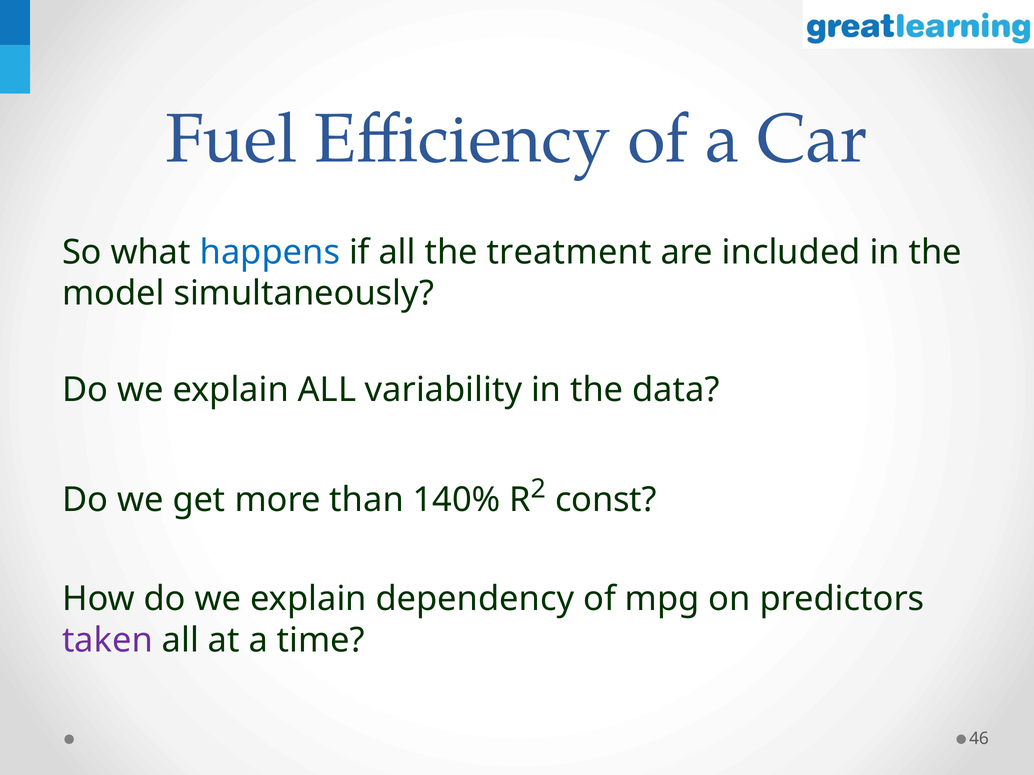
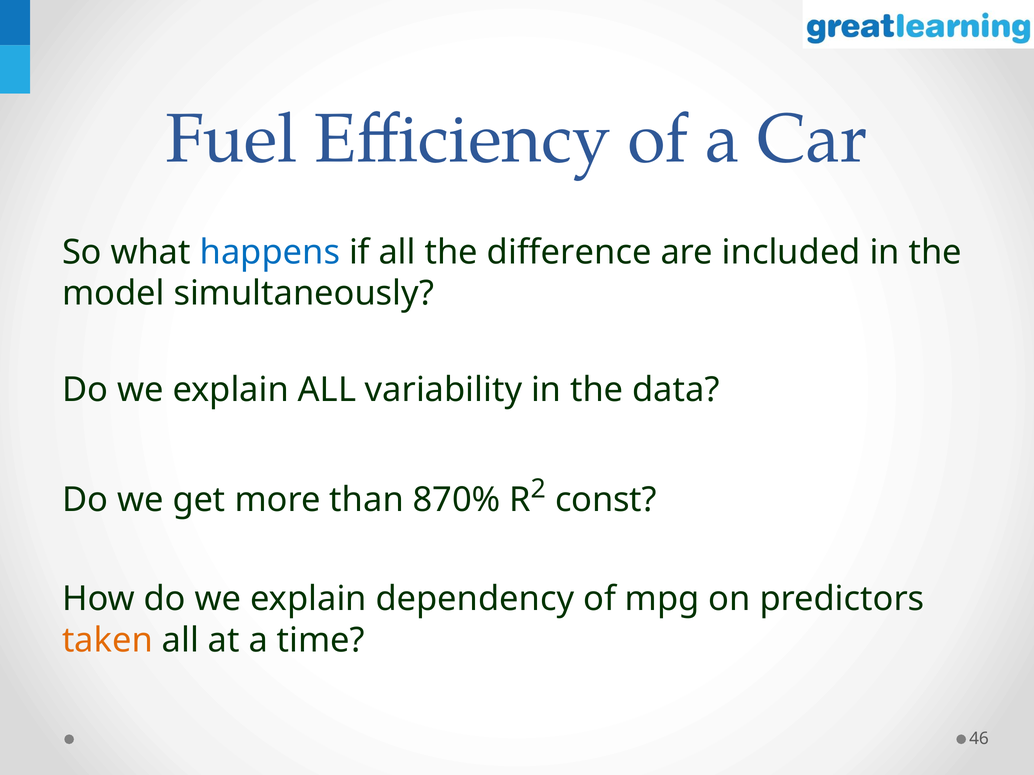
treatment: treatment -> difference
140%: 140% -> 870%
taken colour: purple -> orange
